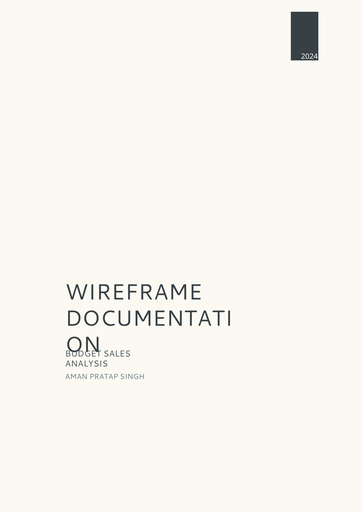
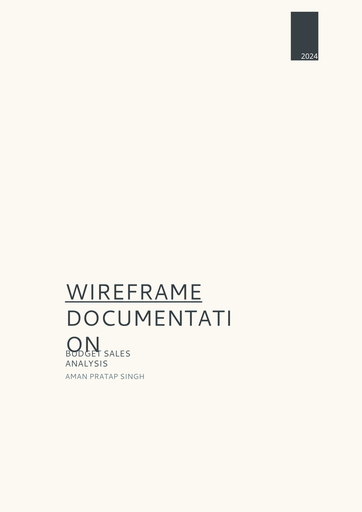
WIREFRAME underline: none -> present
